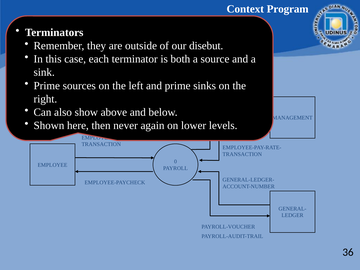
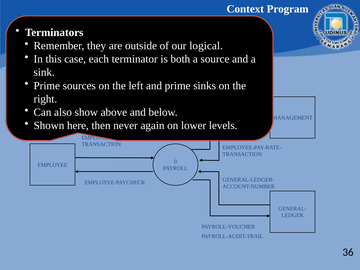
disebut: disebut -> logical
